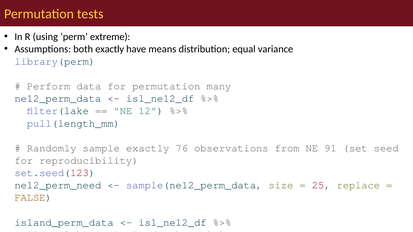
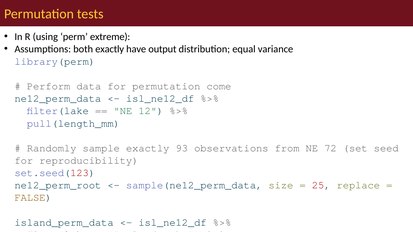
have means: means -> output
many: many -> come
76: 76 -> 93
91: 91 -> 72
ne12_perm_need: ne12_perm_need -> ne12_perm_root
